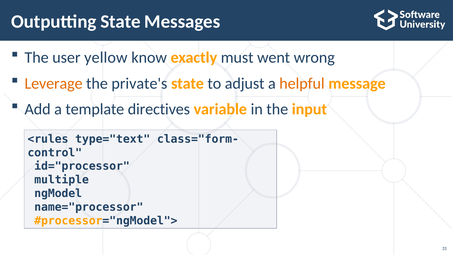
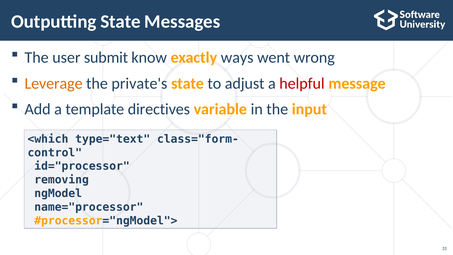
yellow: yellow -> submit
must: must -> ways
helpful colour: orange -> red
<rules: <rules -> <which
multiple: multiple -> removing
